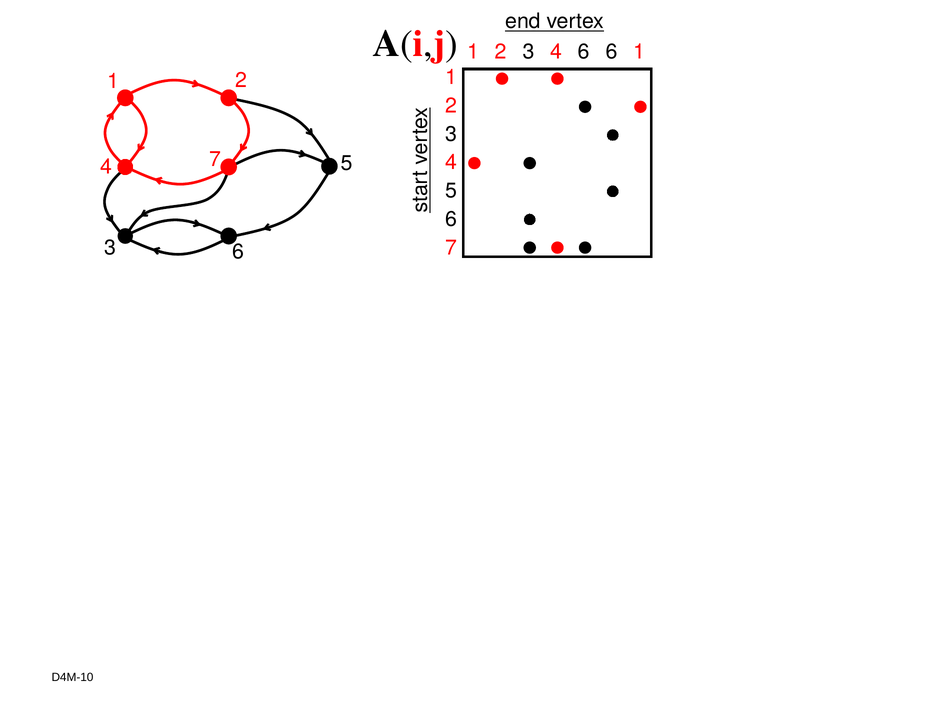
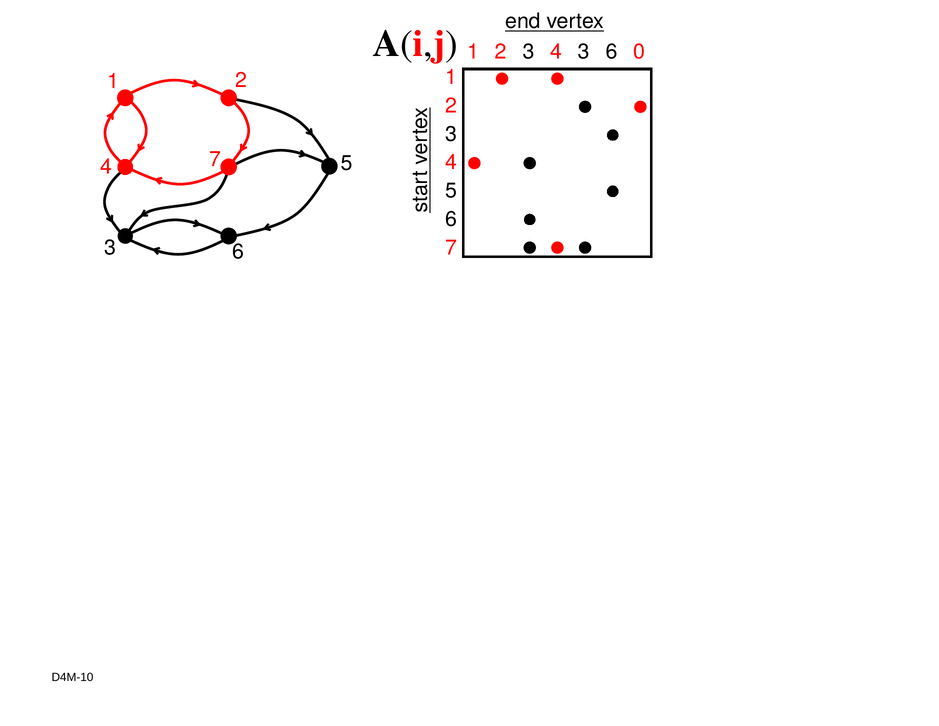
6 at (584, 52): 6 -> 3
6 1: 1 -> 0
